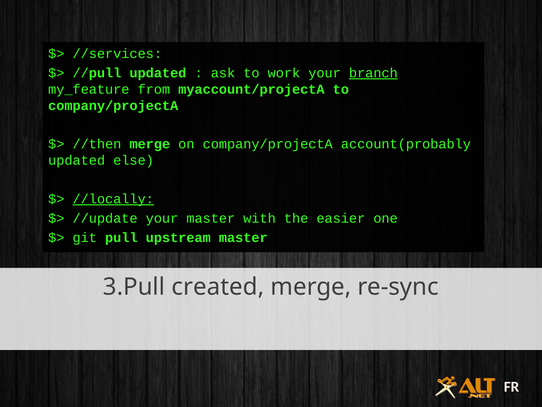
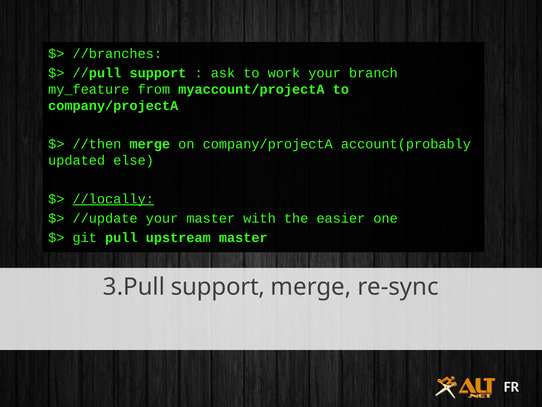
//services: //services -> //branches
//pull updated: updated -> support
branch underline: present -> none
3.Pull created: created -> support
